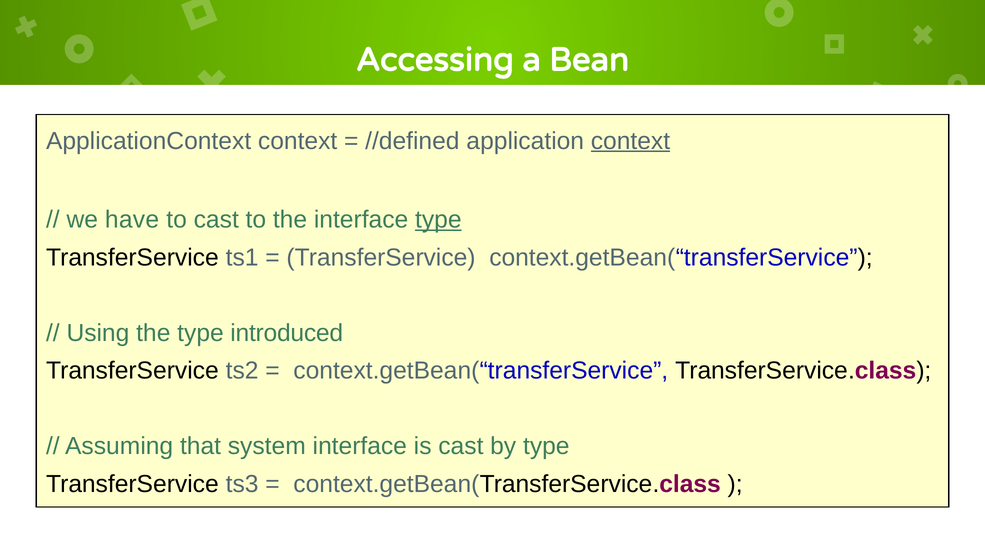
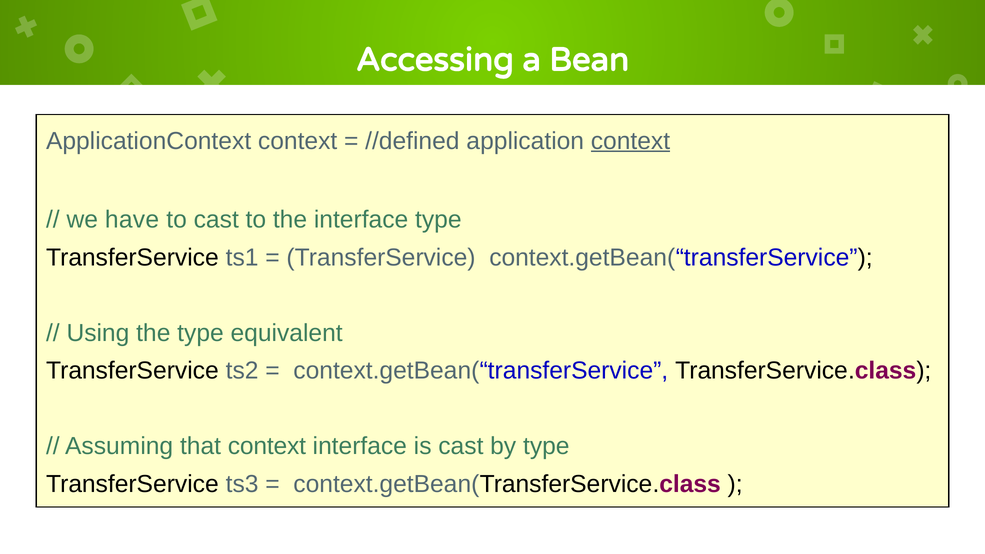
type at (438, 220) underline: present -> none
introduced: introduced -> equivalent
that system: system -> context
